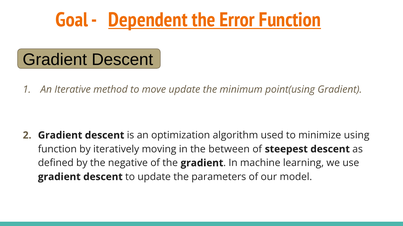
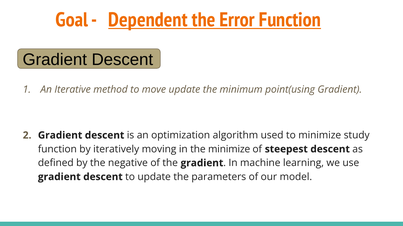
using: using -> study
the between: between -> minimize
